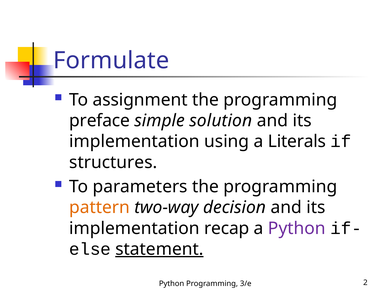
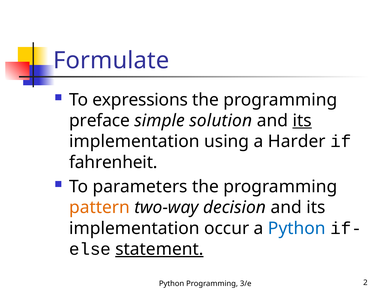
assignment: assignment -> expressions
its at (302, 121) underline: none -> present
Literals: Literals -> Harder
structures: structures -> fahrenheit
recap: recap -> occur
Python at (297, 229) colour: purple -> blue
